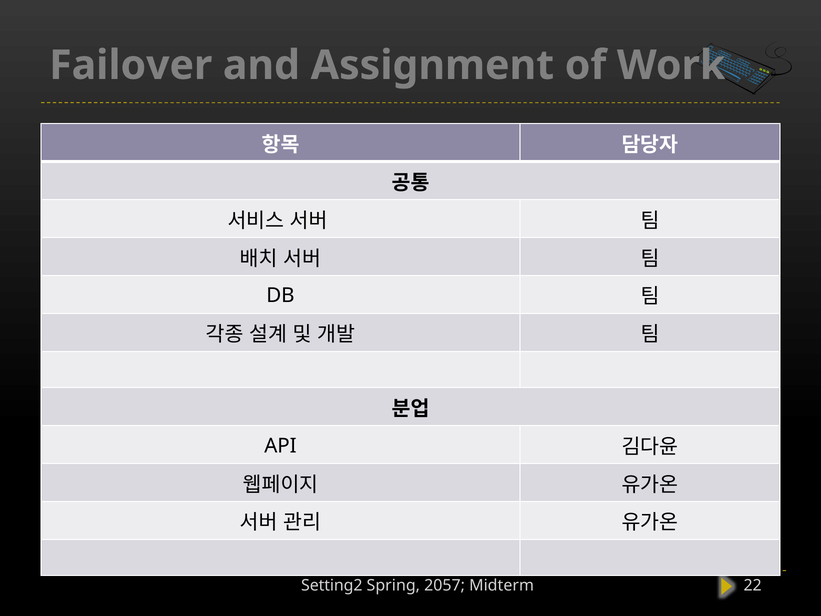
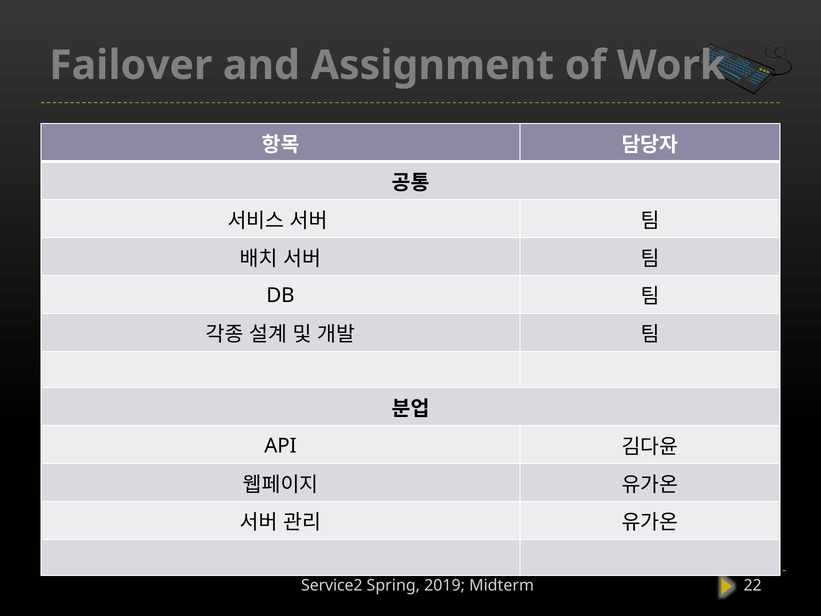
Setting2: Setting2 -> Service2
2057: 2057 -> 2019
